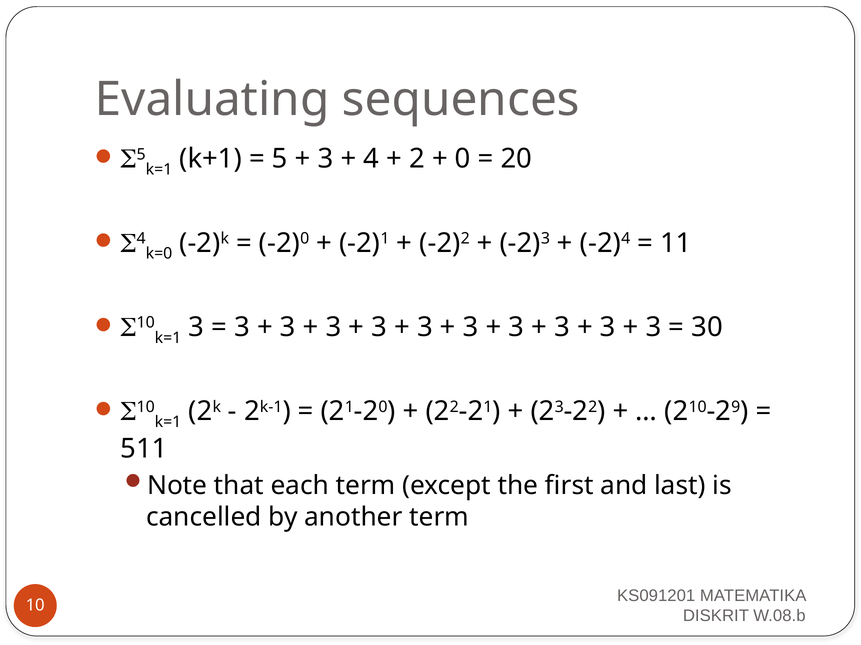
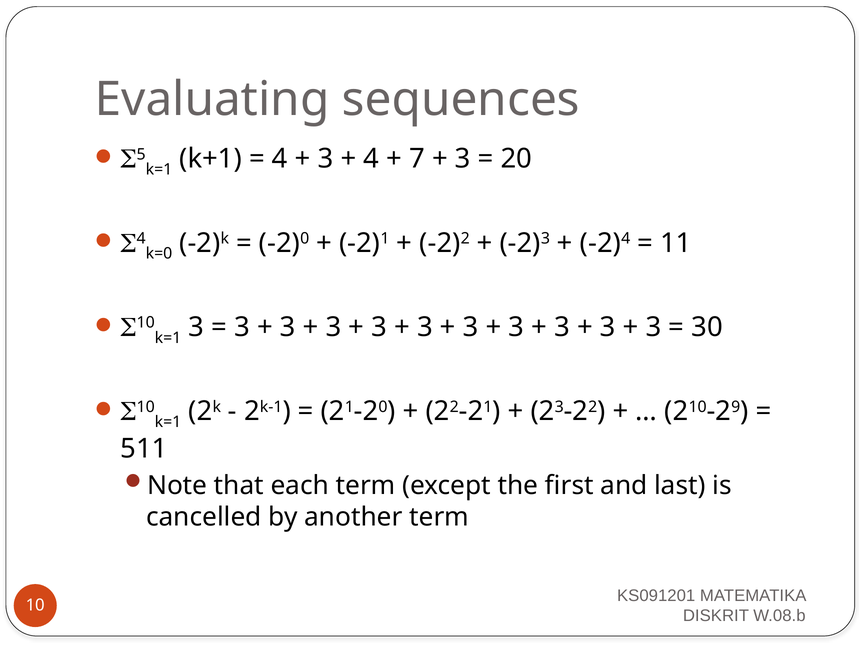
5 at (280, 159): 5 -> 4
2: 2 -> 7
0 at (463, 159): 0 -> 3
